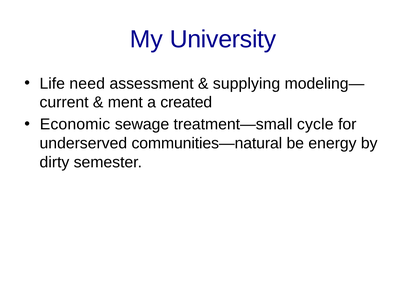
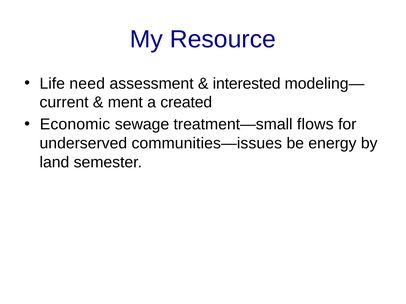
University: University -> Resource
supplying: supplying -> interested
cycle: cycle -> flows
communities—natural: communities—natural -> communities—issues
dirty: dirty -> land
